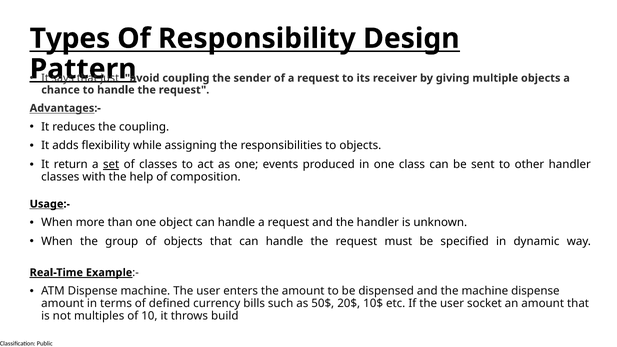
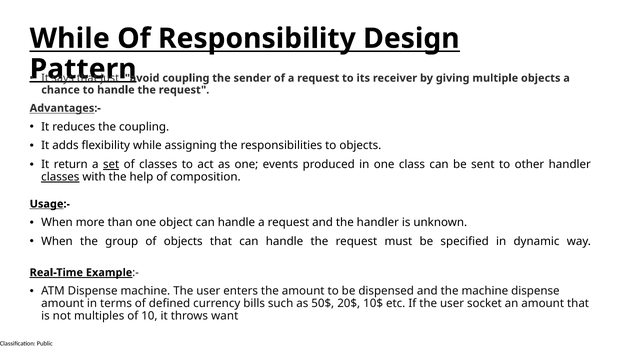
Types at (70, 38): Types -> While
classes at (60, 177) underline: none -> present
build: build -> want
